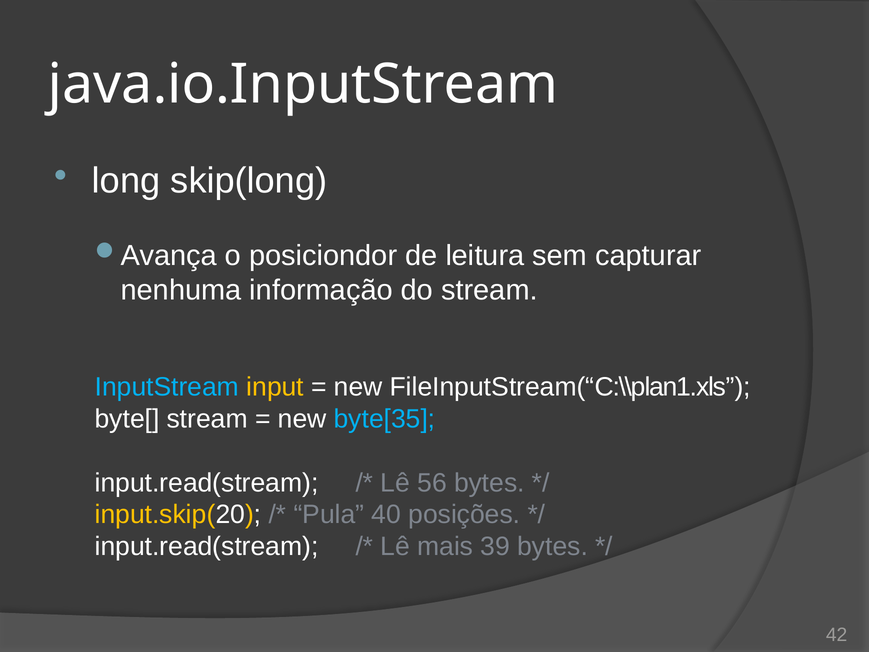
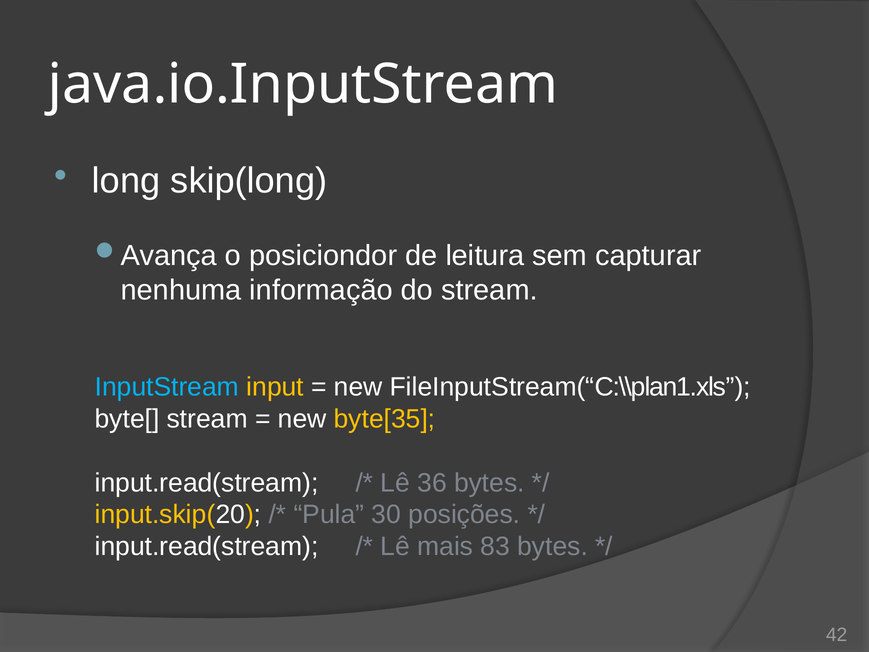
byte[35 colour: light blue -> yellow
56: 56 -> 36
40: 40 -> 30
39: 39 -> 83
